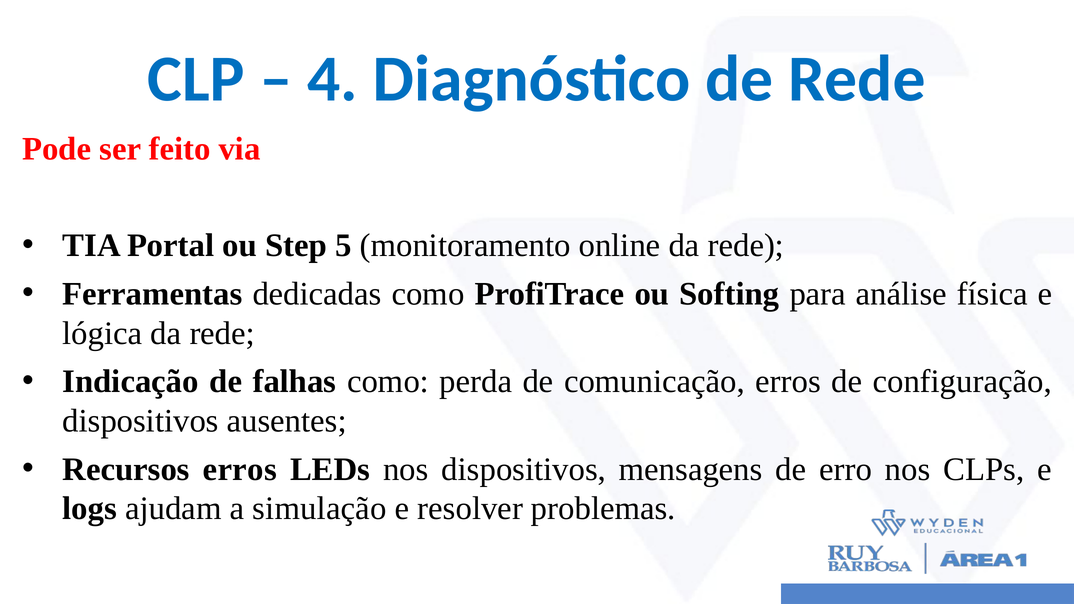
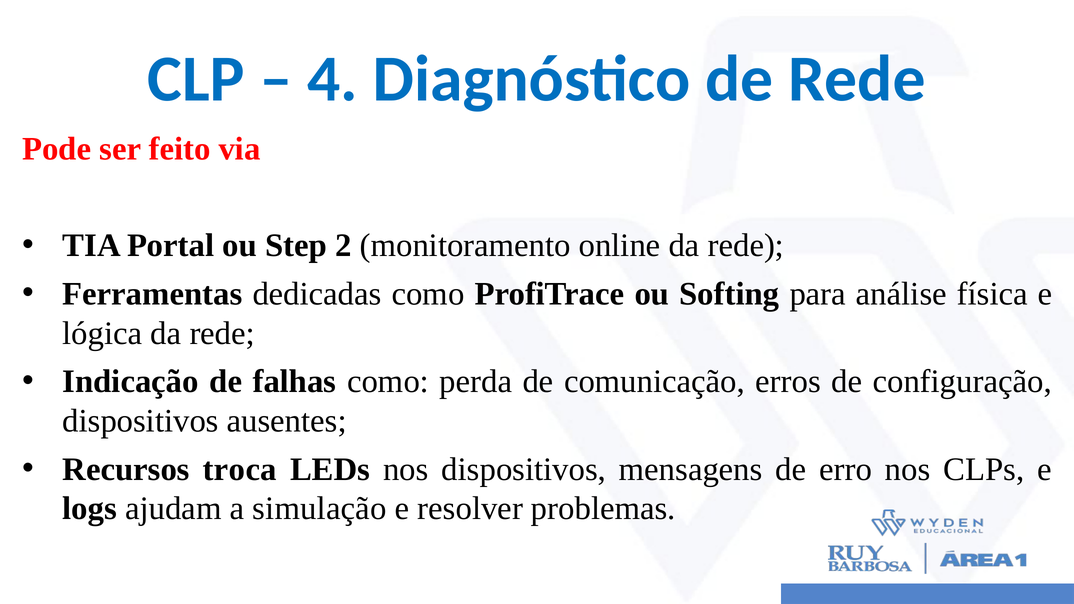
5: 5 -> 2
Recursos erros: erros -> troca
